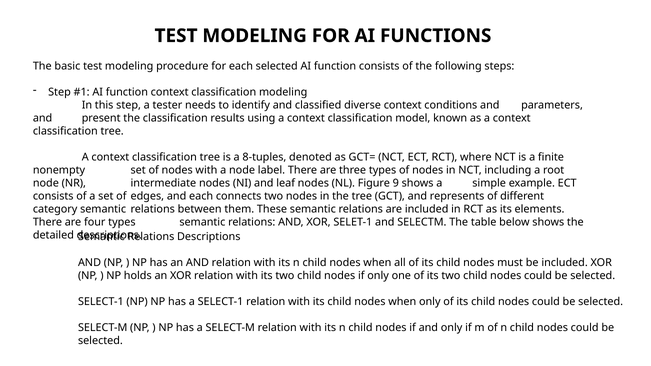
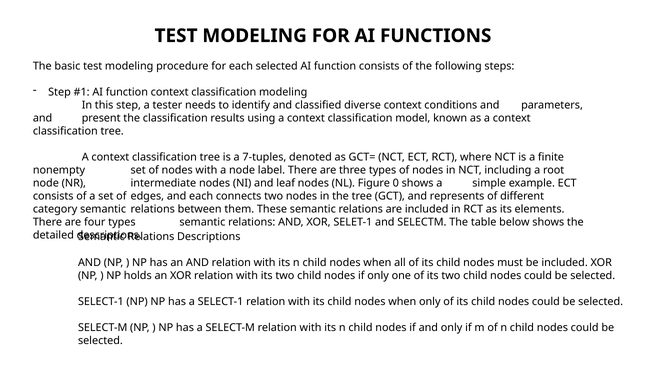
8-tuples: 8-tuples -> 7-tuples
9: 9 -> 0
